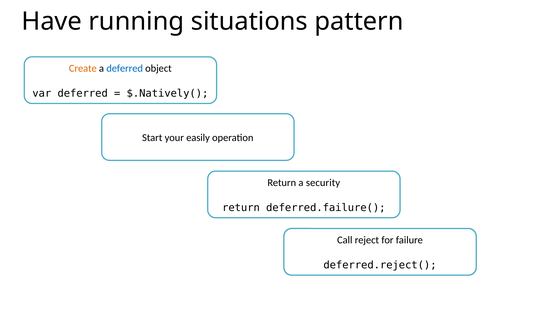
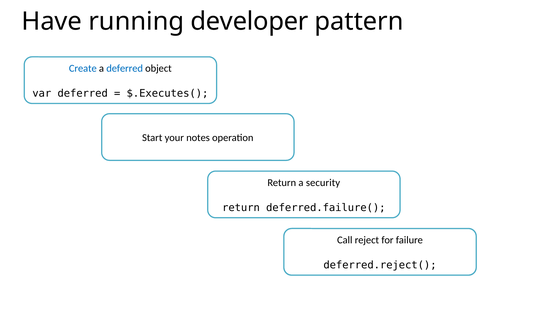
situations: situations -> developer
Create colour: orange -> blue
$.Natively(: $.Natively( -> $.Executes(
easily: easily -> notes
